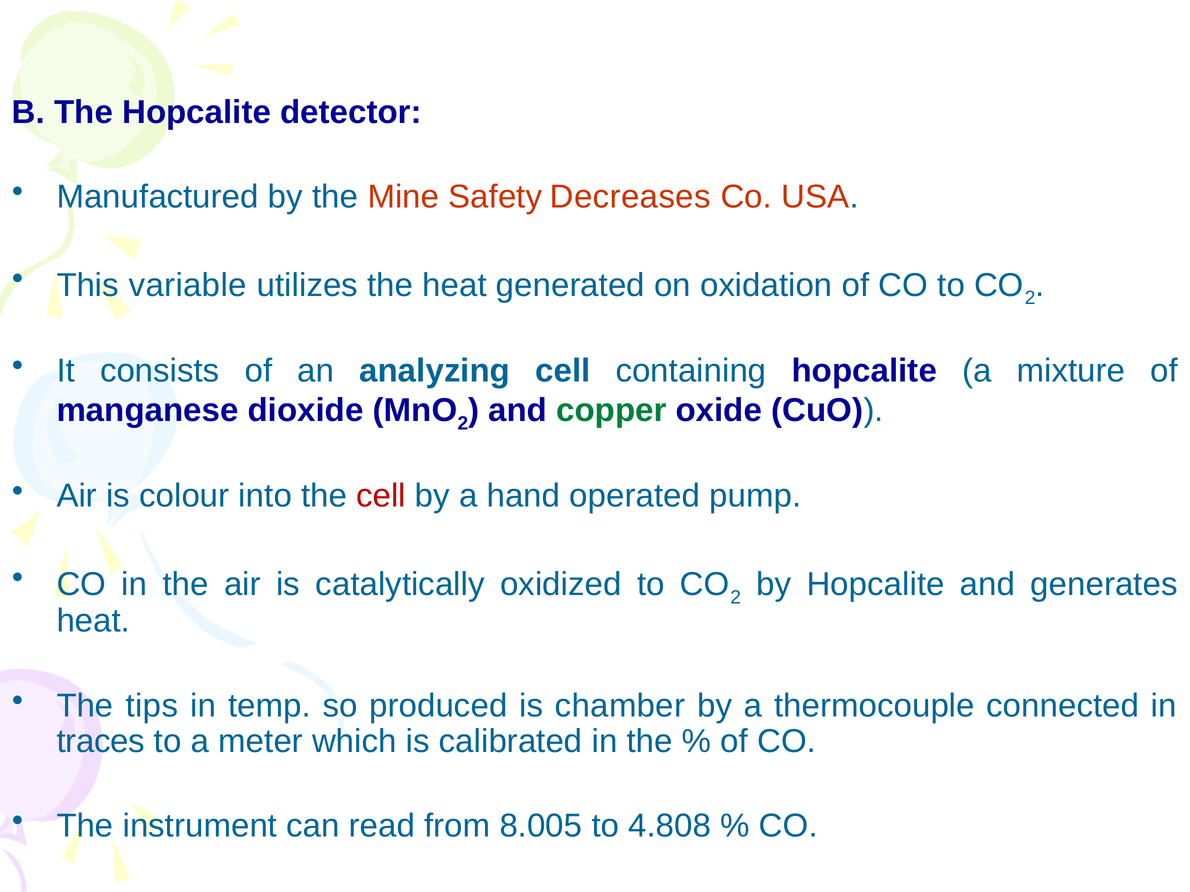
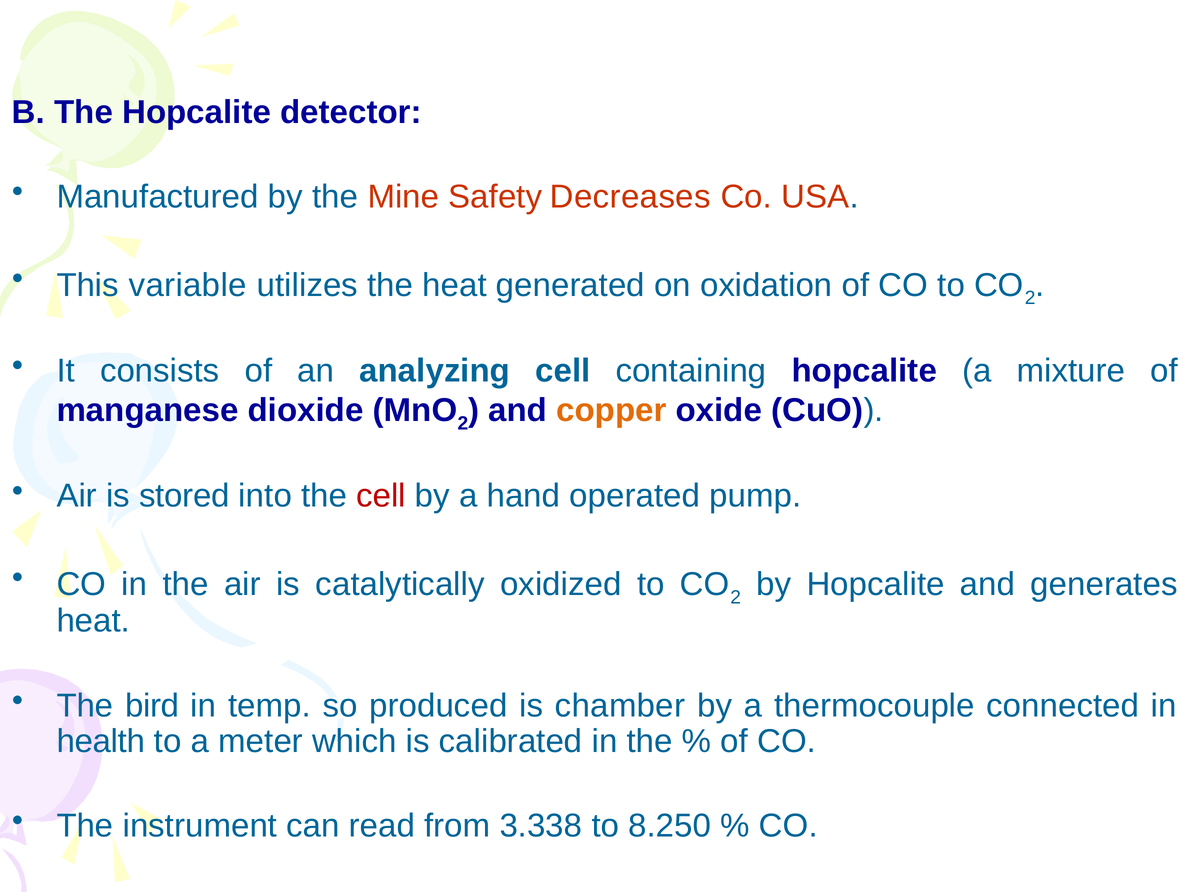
copper colour: green -> orange
colour: colour -> stored
tips: tips -> bird
traces: traces -> health
8.005: 8.005 -> 3.338
4.808: 4.808 -> 8.250
